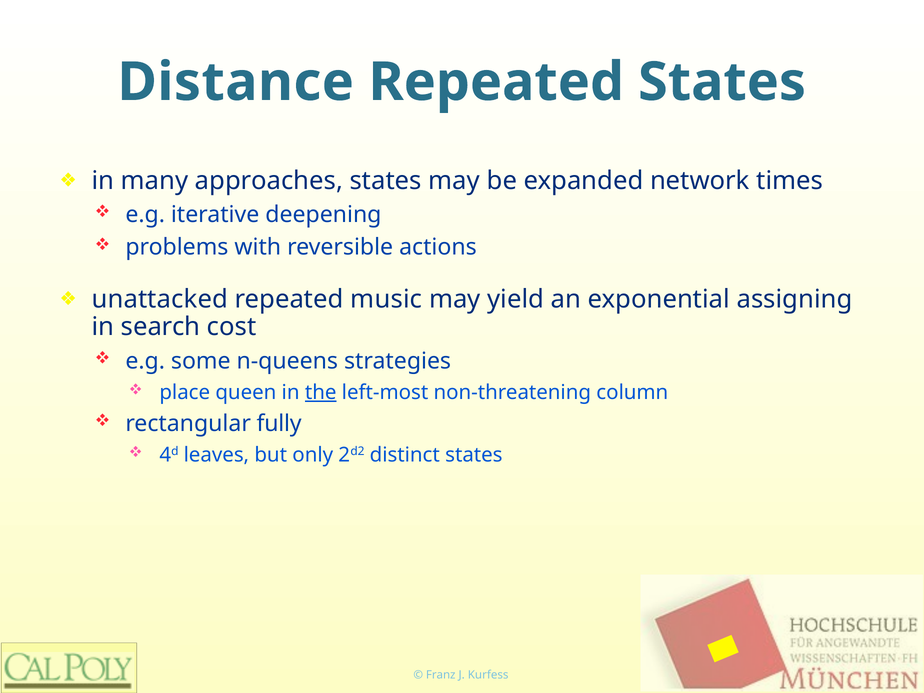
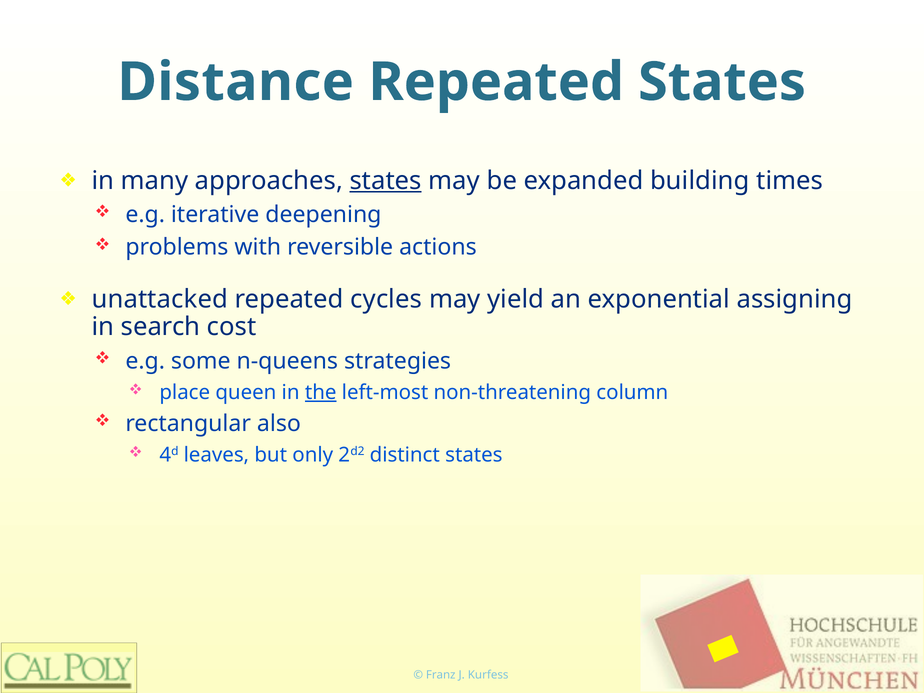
states at (386, 181) underline: none -> present
network: network -> building
music: music -> cycles
fully: fully -> also
